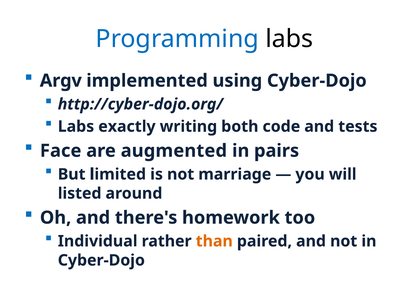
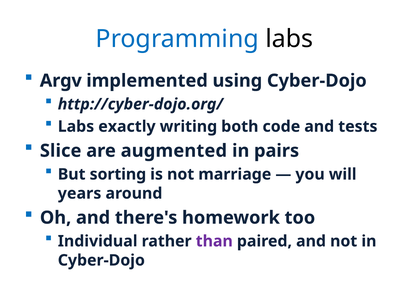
Face: Face -> Slice
limited: limited -> sorting
listed: listed -> years
than colour: orange -> purple
